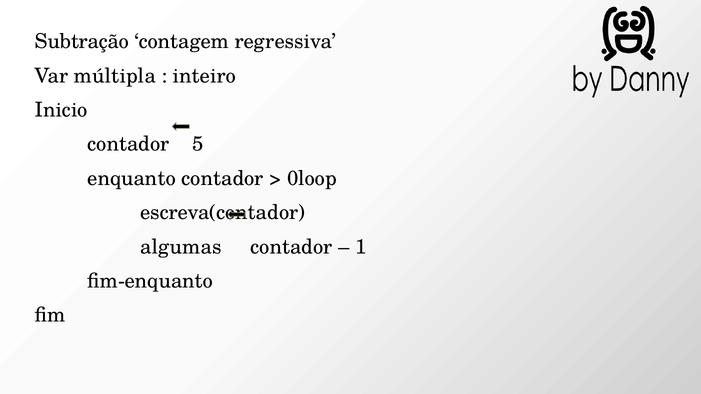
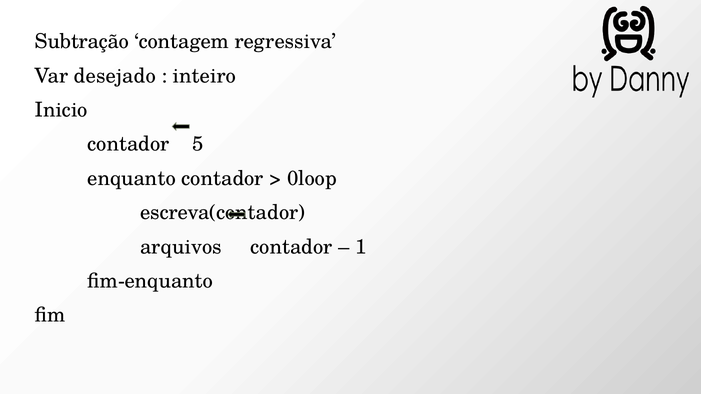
múltipla: múltipla -> desejado
algumas: algumas -> arquivos
